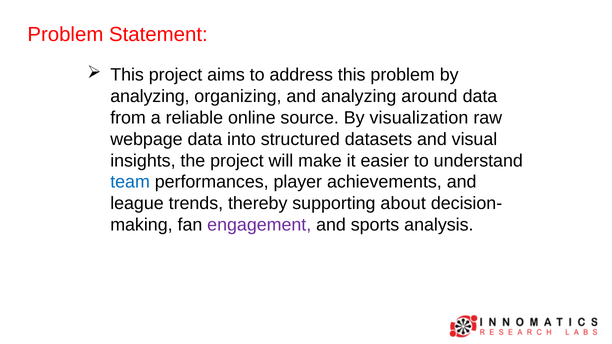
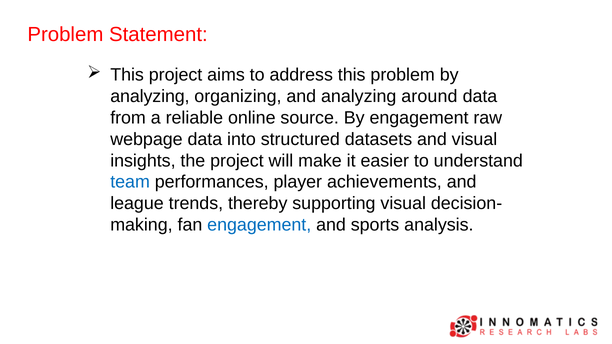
By visualization: visualization -> engagement
supporting about: about -> visual
engagement at (259, 225) colour: purple -> blue
